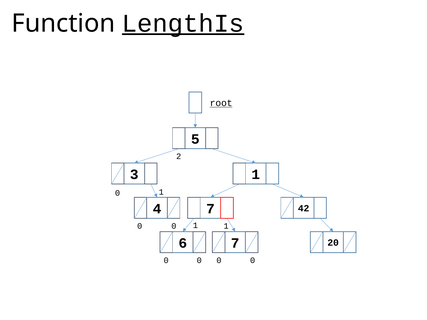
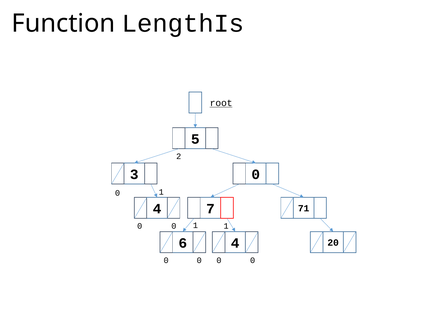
LengthIs underline: present -> none
3 1: 1 -> 0
42: 42 -> 71
6 7: 7 -> 4
